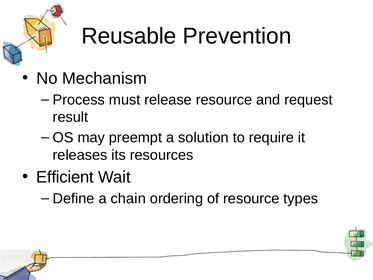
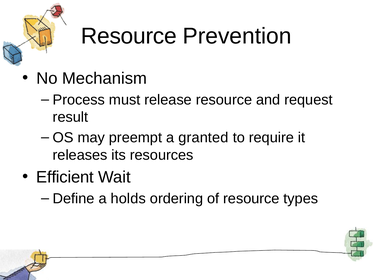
Reusable at (129, 36): Reusable -> Resource
solution: solution -> granted
chain: chain -> holds
